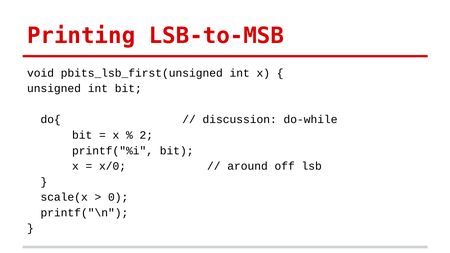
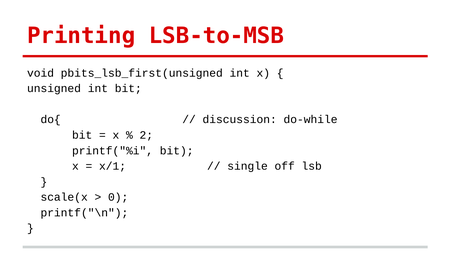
x/0: x/0 -> x/1
around: around -> single
